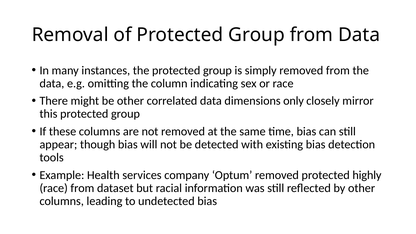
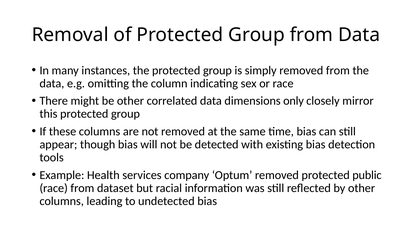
highly: highly -> public
